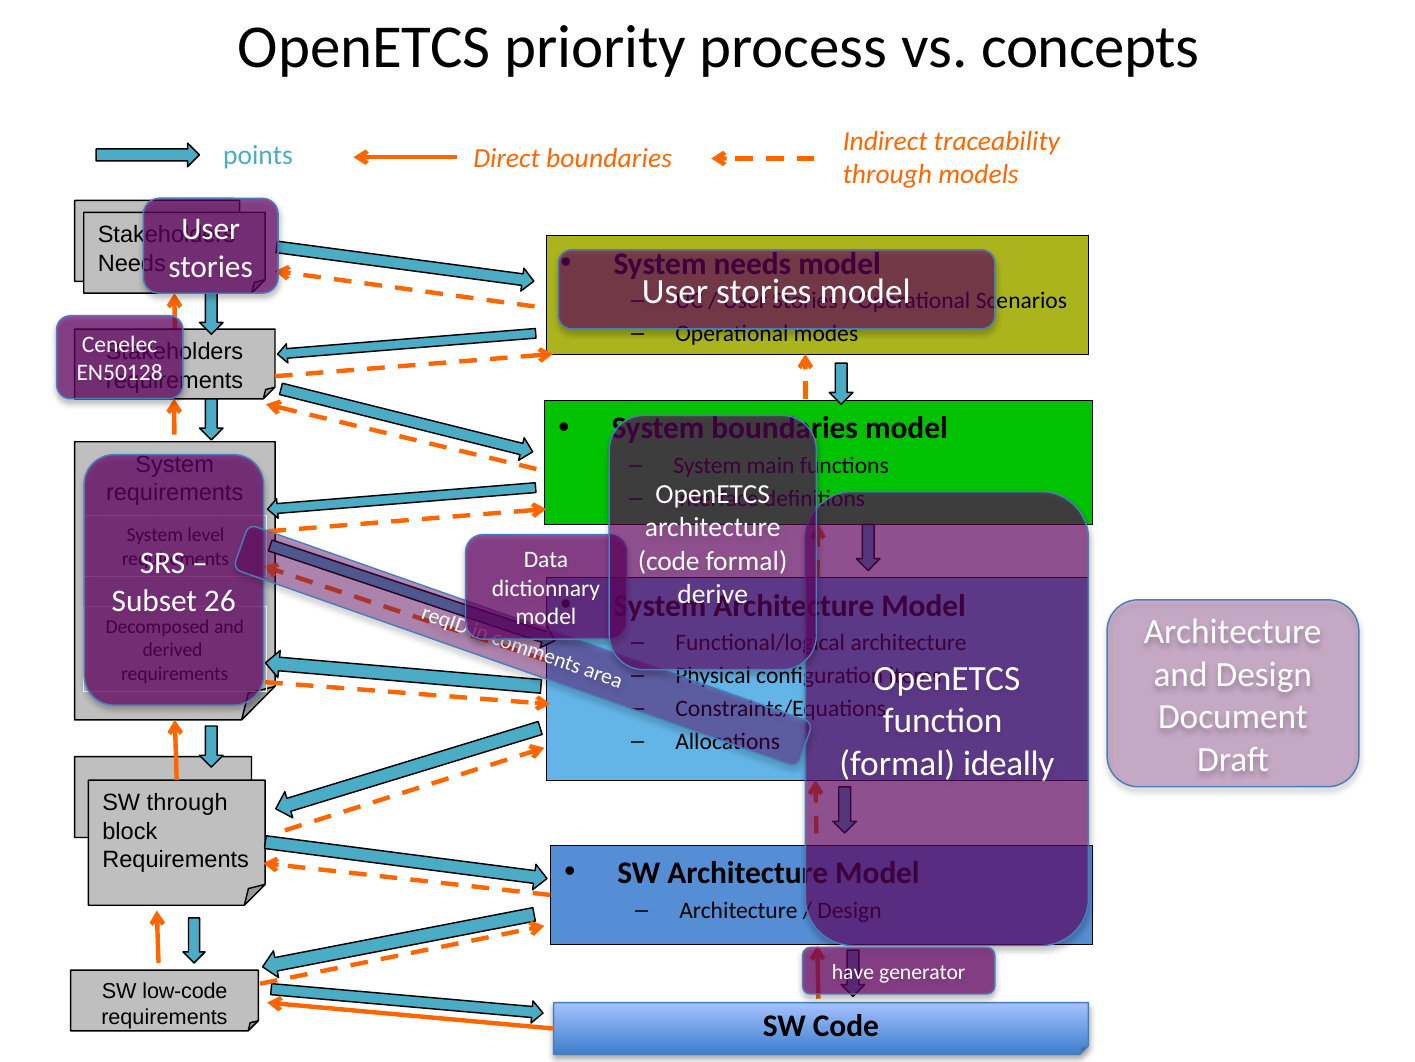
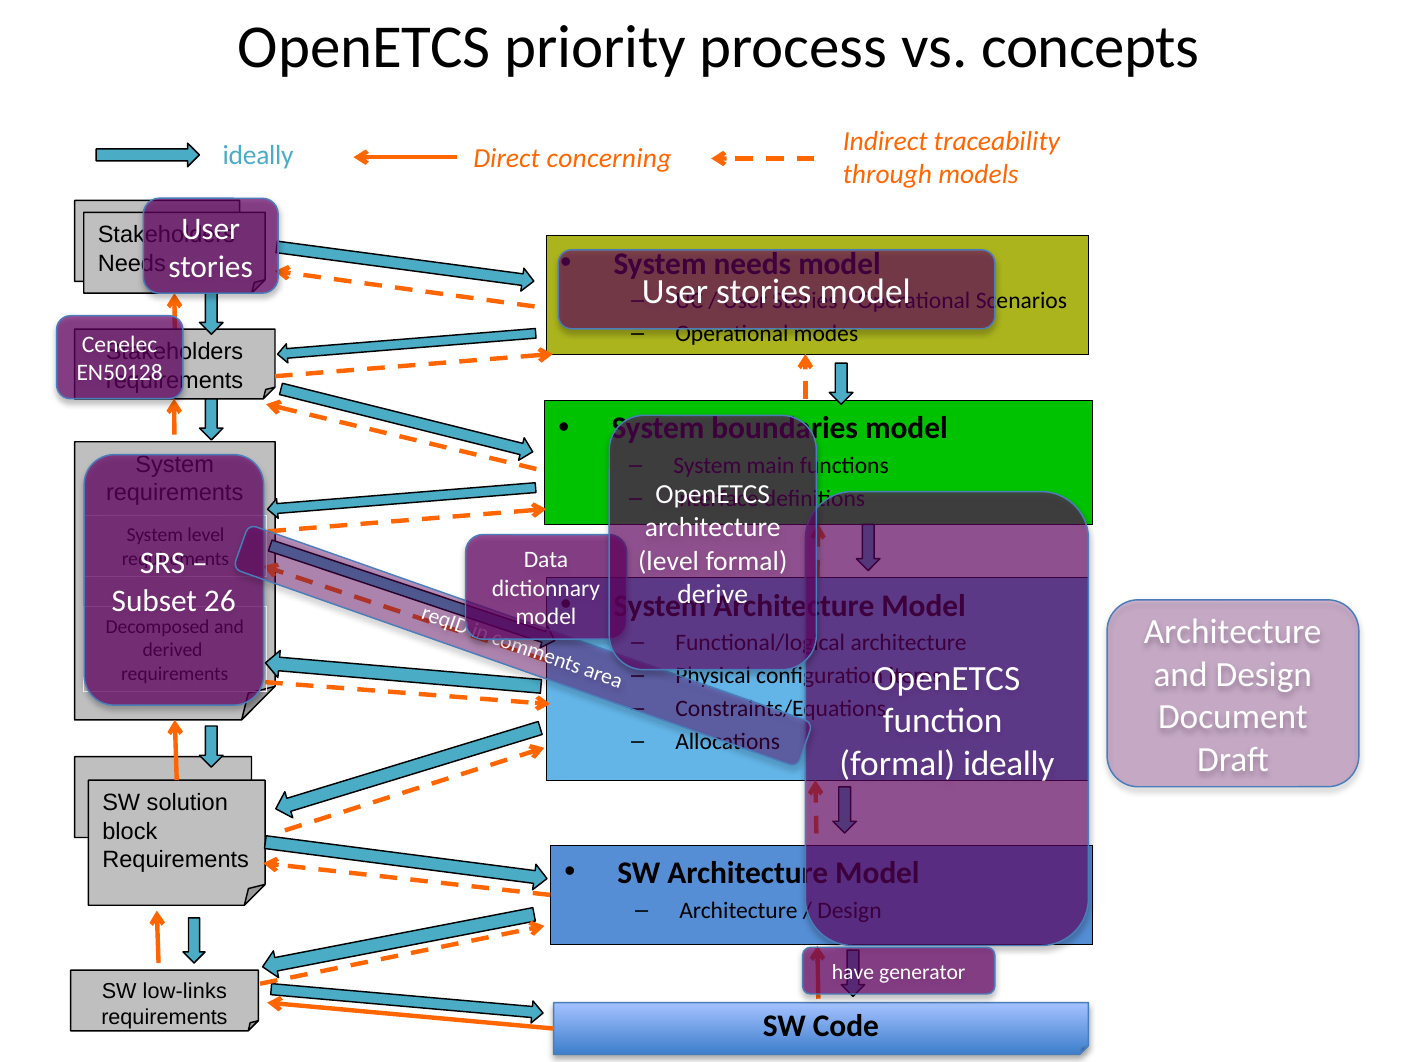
points at (258, 155): points -> ideally
Direct boundaries: boundaries -> concerning
code at (669, 561): code -> level
SW through: through -> solution
low-code: low-code -> low-links
